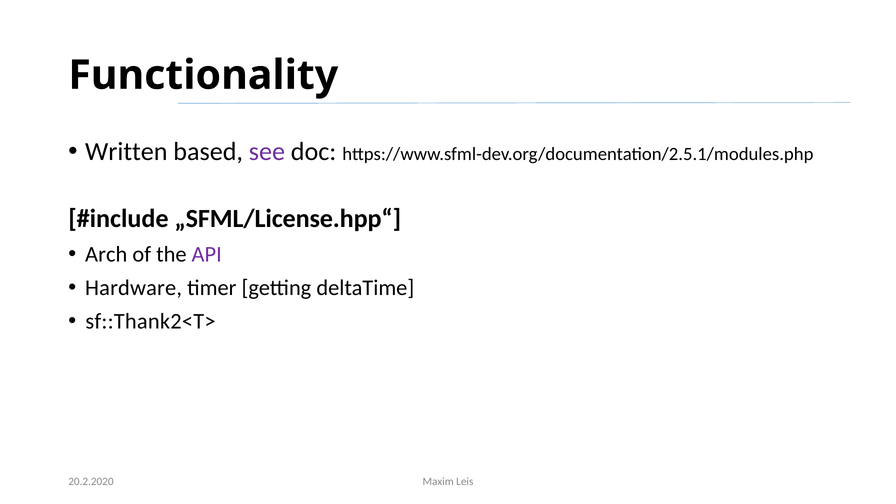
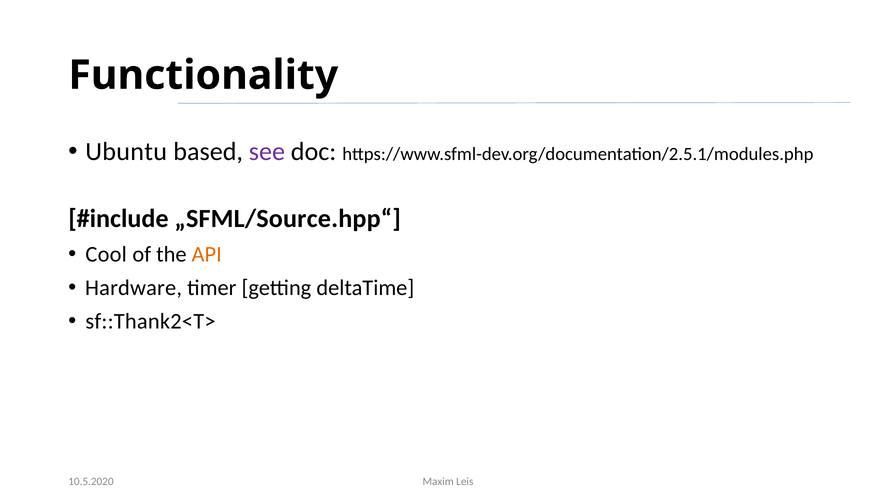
Written: Written -> Ubuntu
„SFML/License.hpp“: „SFML/License.hpp“ -> „SFML/Source.hpp“
Arch: Arch -> Cool
API colour: purple -> orange
20.2.2020: 20.2.2020 -> 10.5.2020
